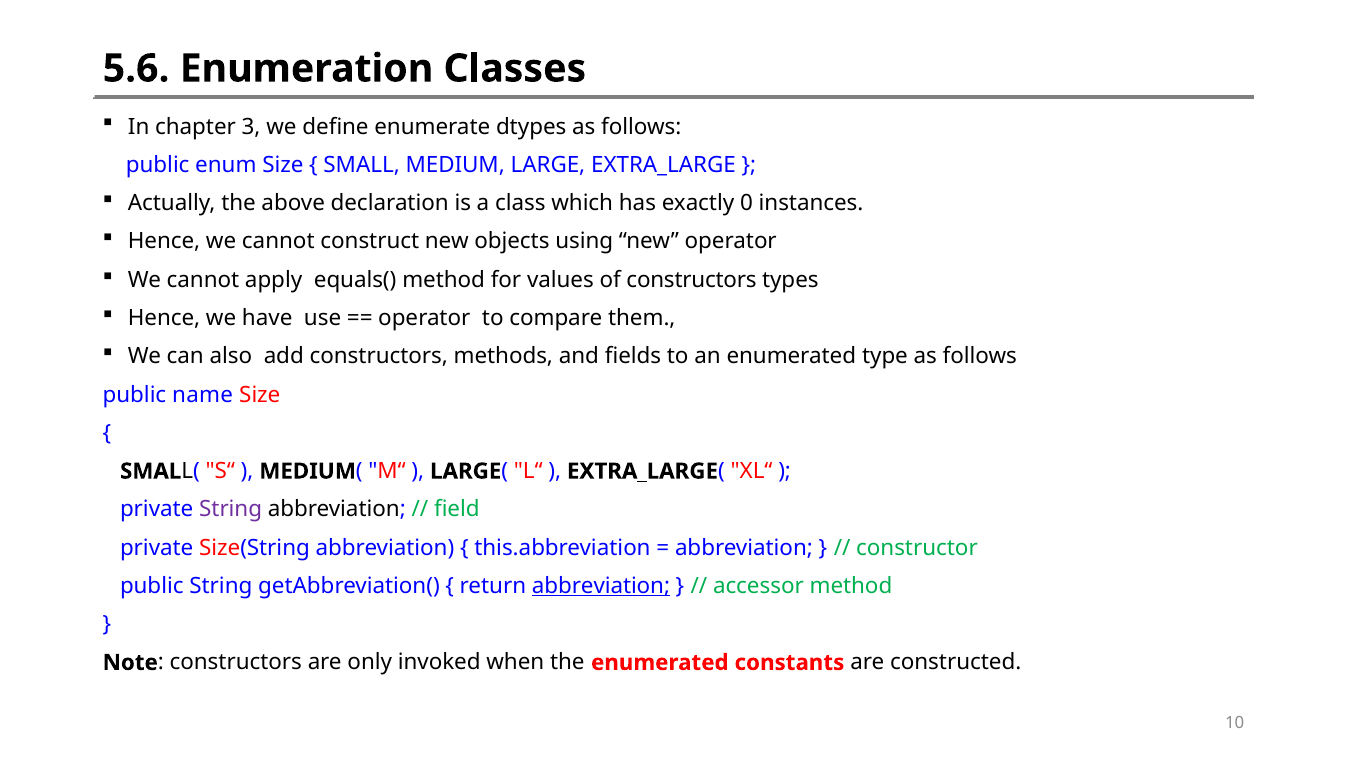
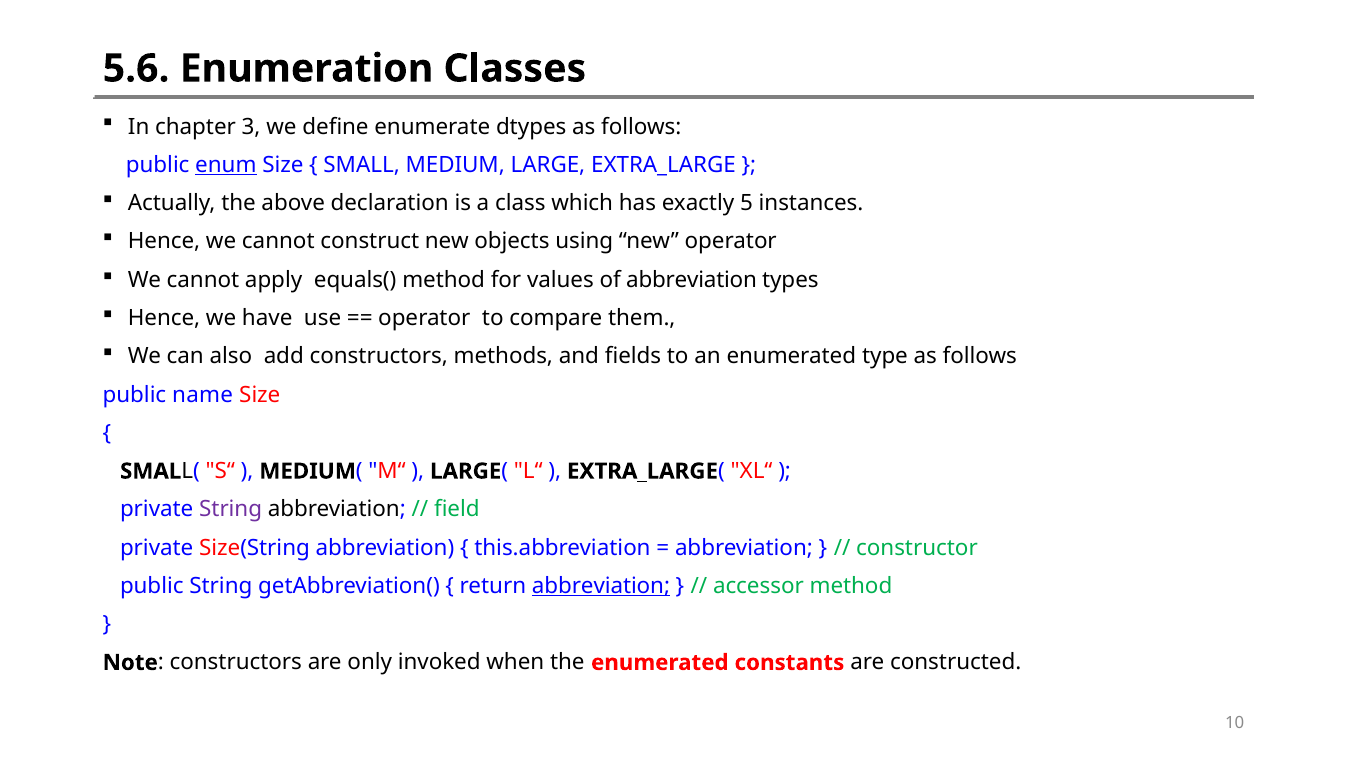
enum underline: none -> present
0: 0 -> 5
of constructors: constructors -> abbreviation
